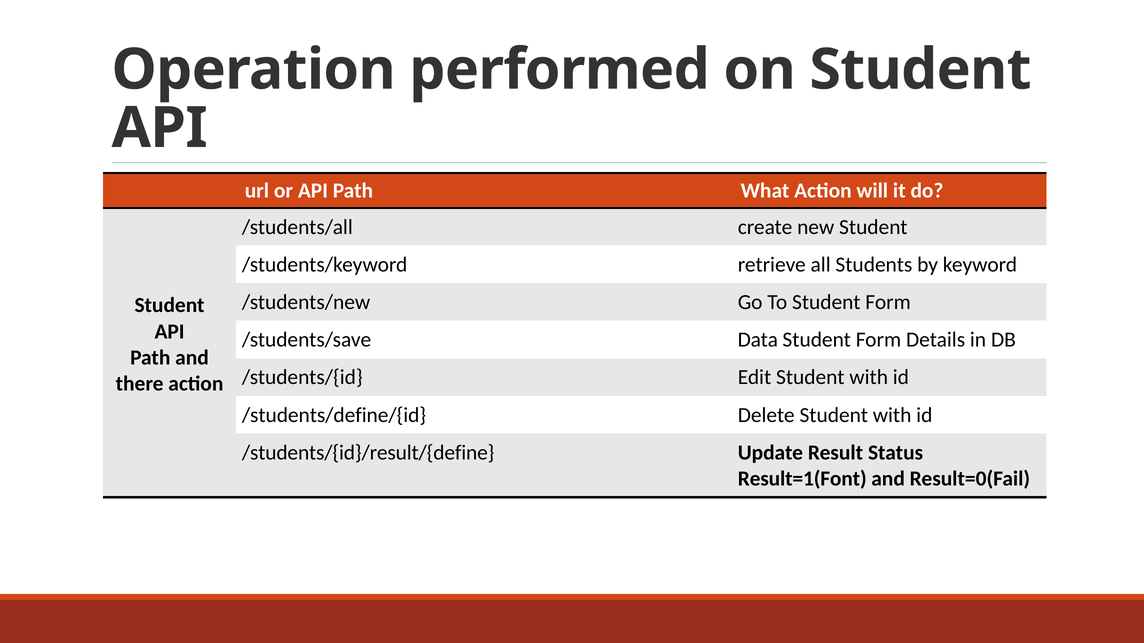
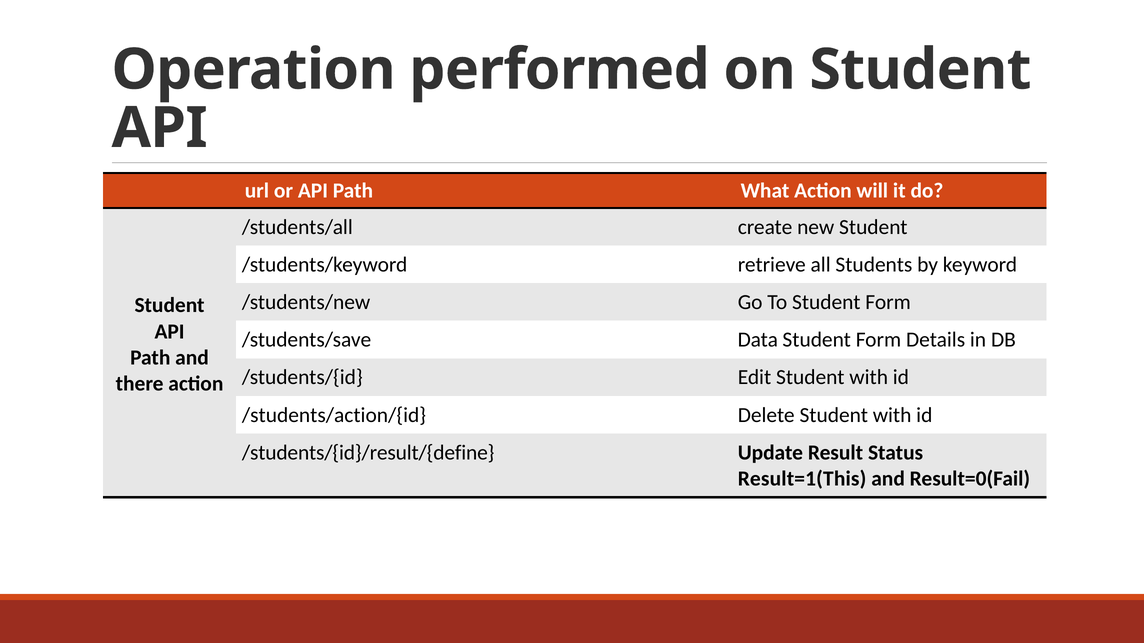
/students/define/{id: /students/define/{id -> /students/action/{id
Result=1(Font: Result=1(Font -> Result=1(This
